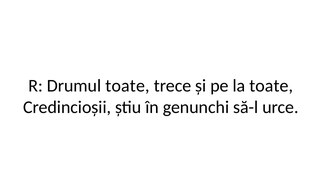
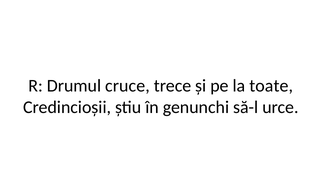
Drumul toate: toate -> cruce
